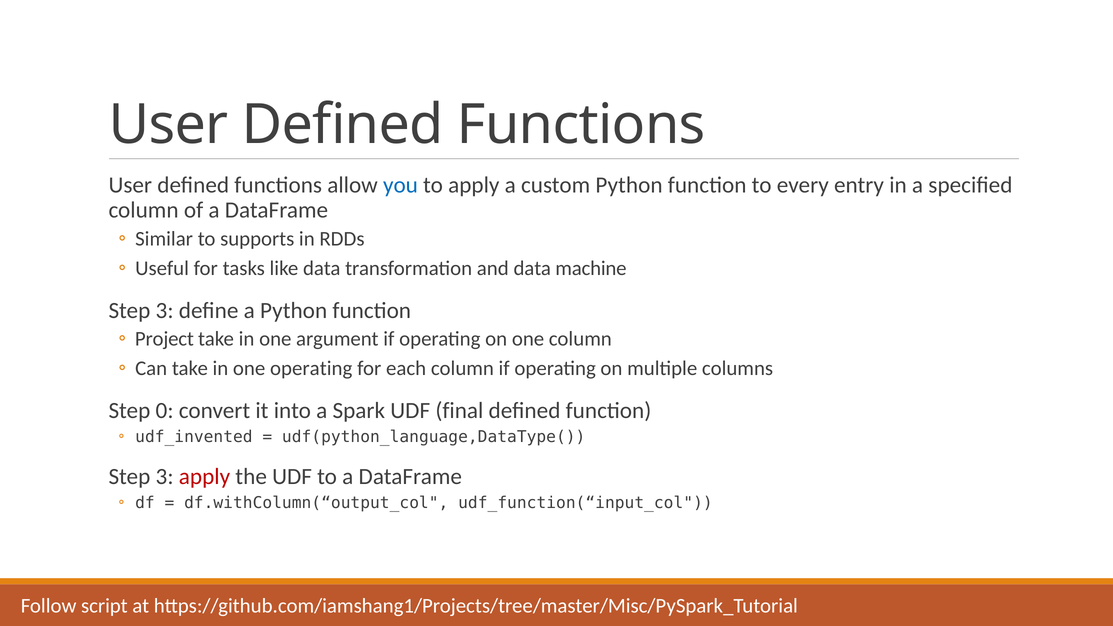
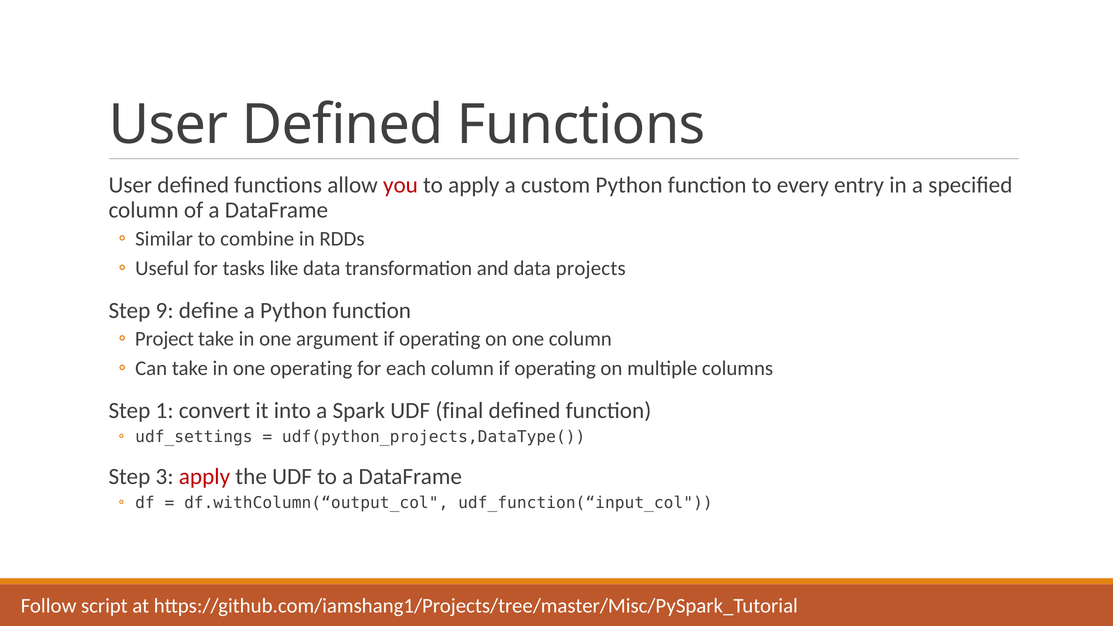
you colour: blue -> red
supports: supports -> combine
machine: machine -> projects
3 at (165, 310): 3 -> 9
0: 0 -> 1
udf_invented: udf_invented -> udf_settings
udf(python_language,DataType(: udf(python_language,DataType( -> udf(python_projects,DataType(
